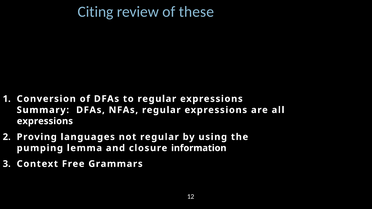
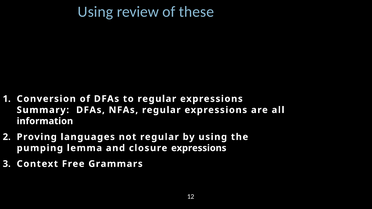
Citing at (96, 12): Citing -> Using
expressions at (45, 121): expressions -> information
closure information: information -> expressions
